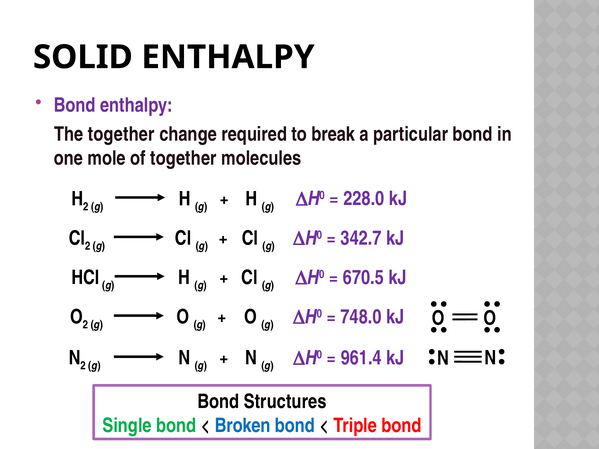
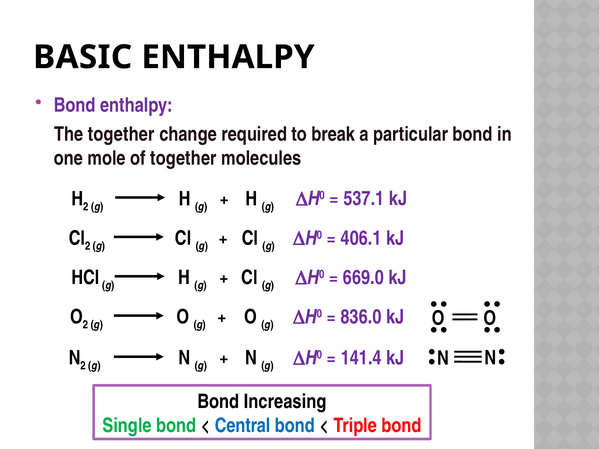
SOLID: SOLID -> BASIC
228.0: 228.0 -> 537.1
342.7: 342.7 -> 406.1
670.5: 670.5 -> 669.0
748.0: 748.0 -> 836.0
961.4: 961.4 -> 141.4
Structures: Structures -> Increasing
Broken: Broken -> Central
